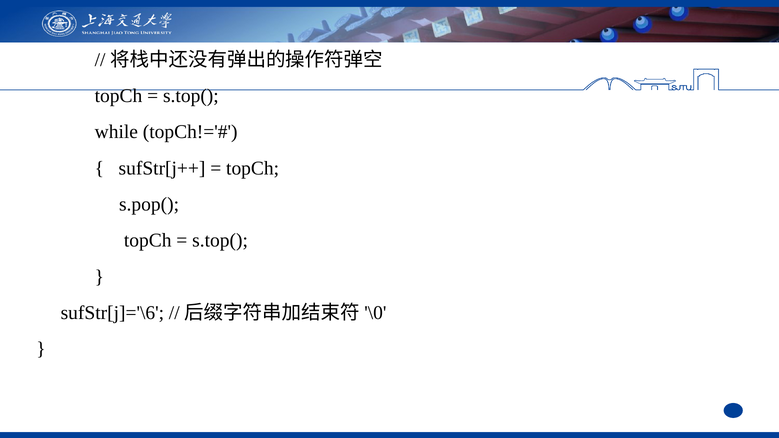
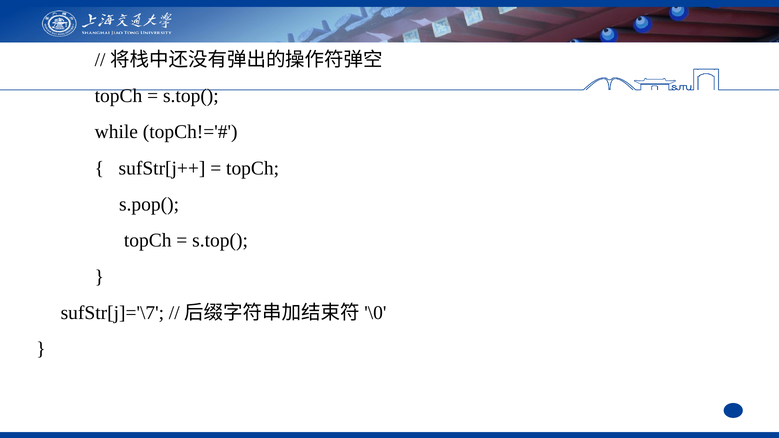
sufStr[j]='\6: sufStr[j]='\6 -> sufStr[j]='\7
